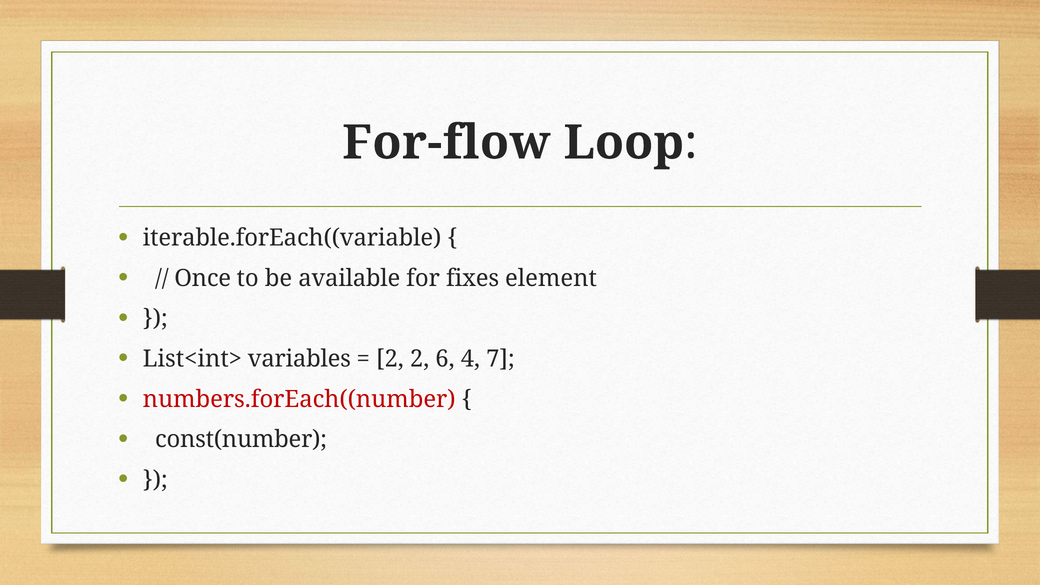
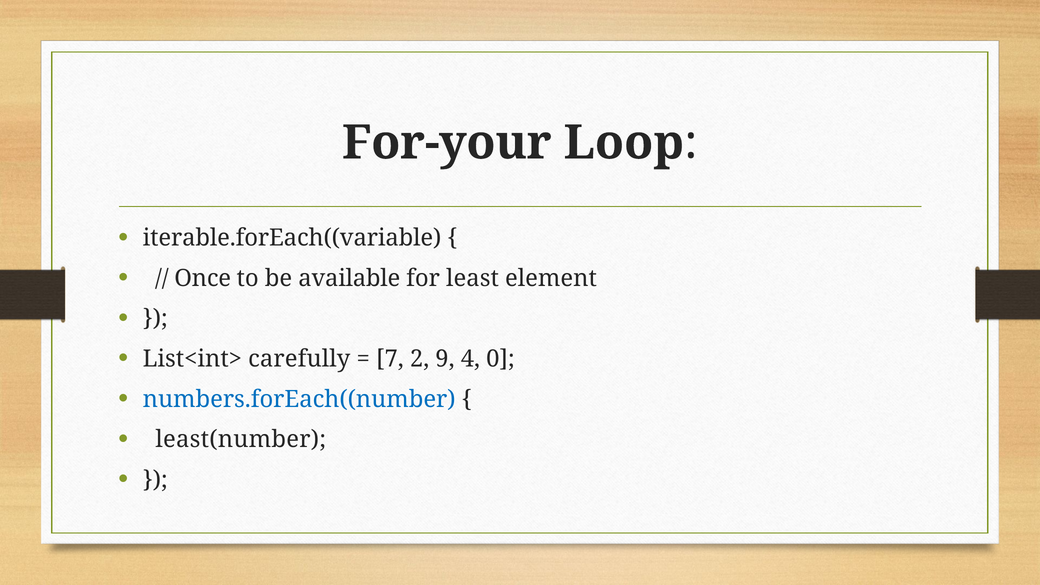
For-flow: For-flow -> For-your
fixes: fixes -> least
variables: variables -> carefully
2 at (390, 359): 2 -> 7
6: 6 -> 9
7: 7 -> 0
numbers.forEach((number colour: red -> blue
const(number: const(number -> least(number
